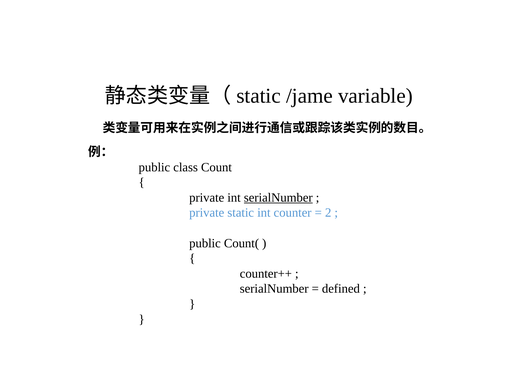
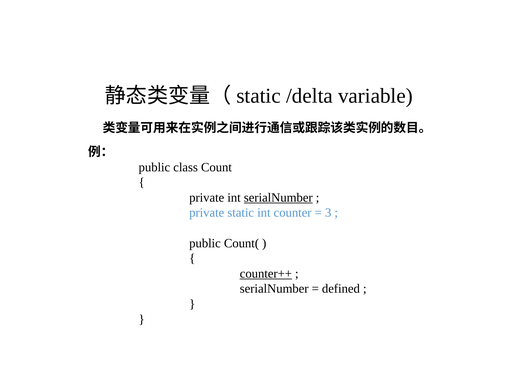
/jame: /jame -> /delta
2: 2 -> 3
counter++ underline: none -> present
